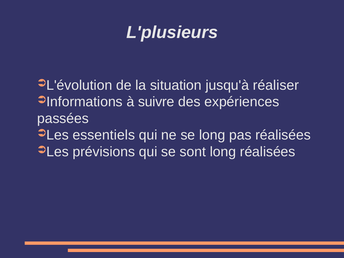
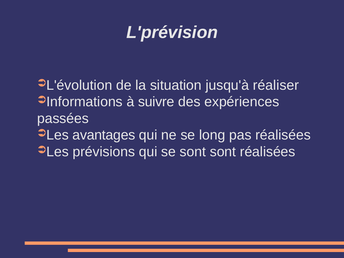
L'plusieurs: L'plusieurs -> L'prévision
essentiels: essentiels -> avantages
sont long: long -> sont
